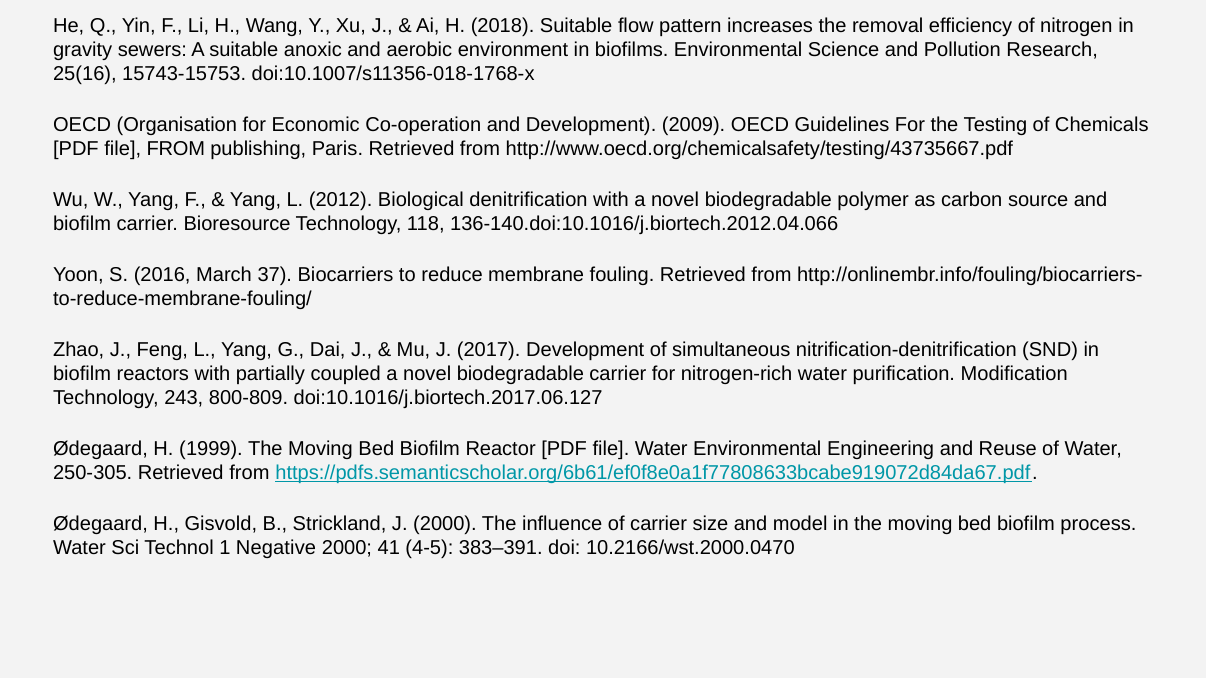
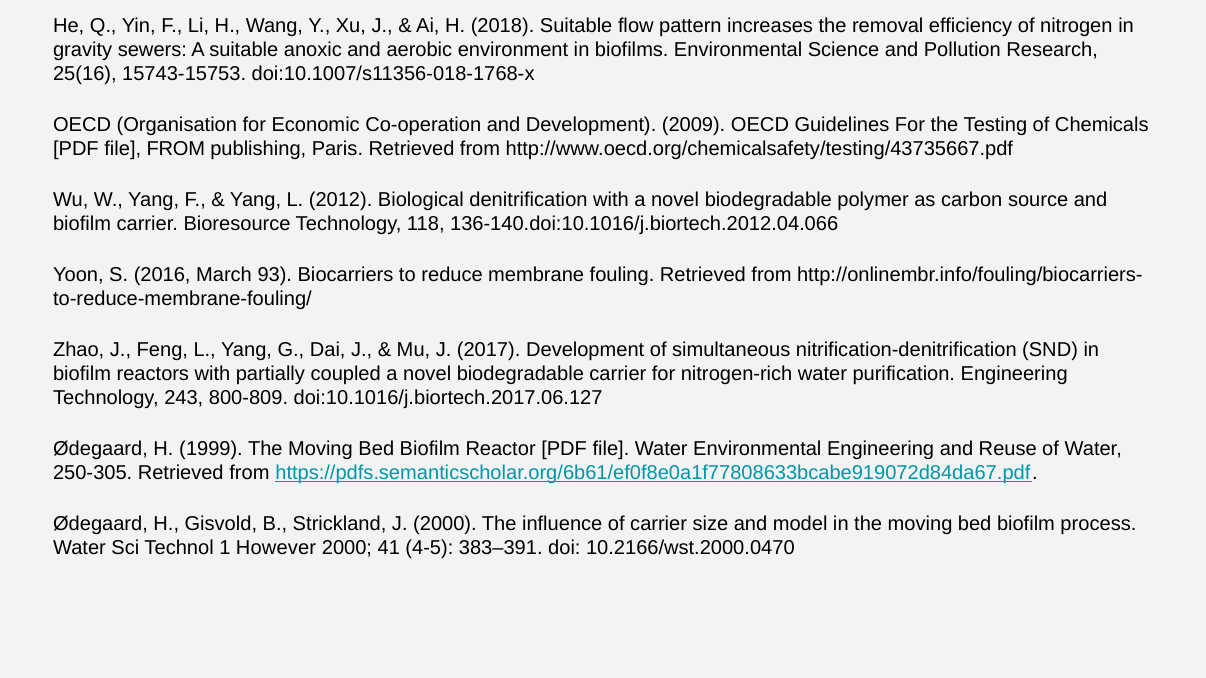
37: 37 -> 93
purification Modification: Modification -> Engineering
Negative: Negative -> However
